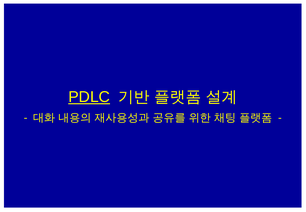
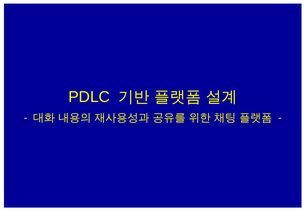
PDLC underline: present -> none
